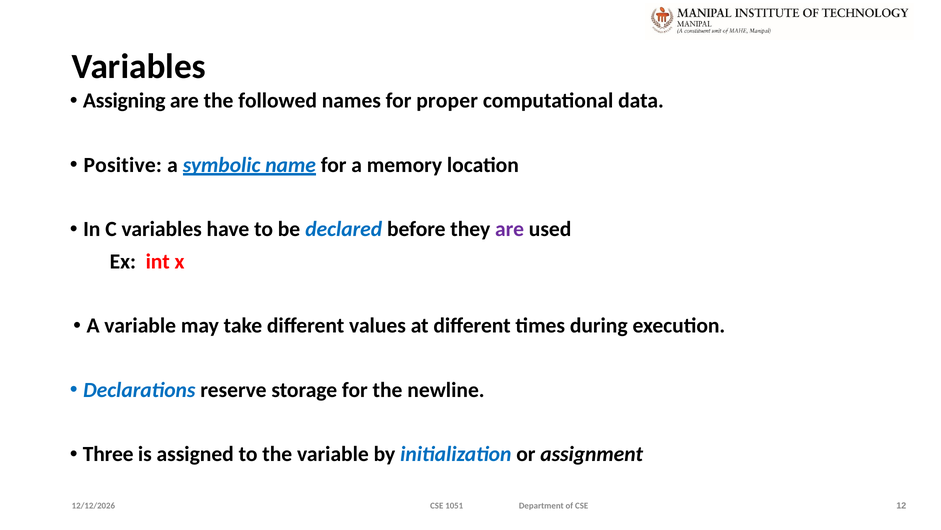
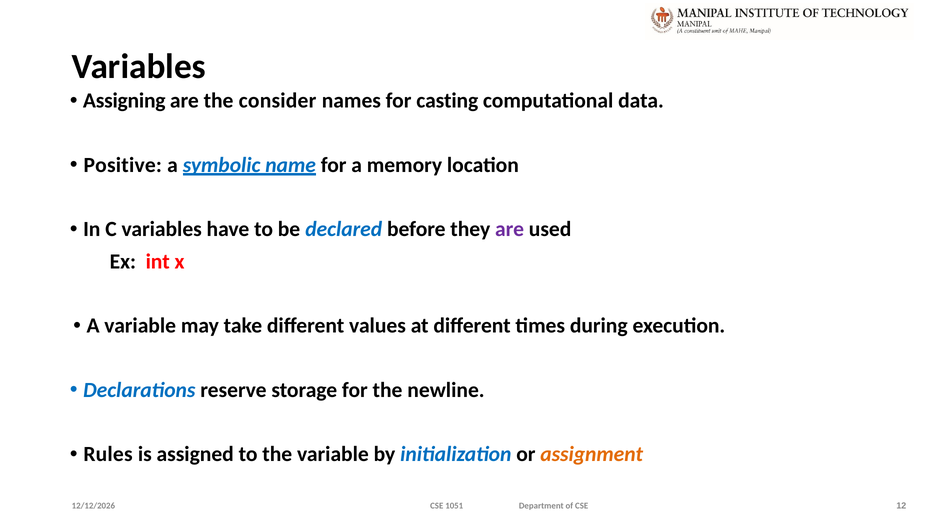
followed: followed -> consider
proper: proper -> casting
Three: Three -> Rules
assignment colour: black -> orange
